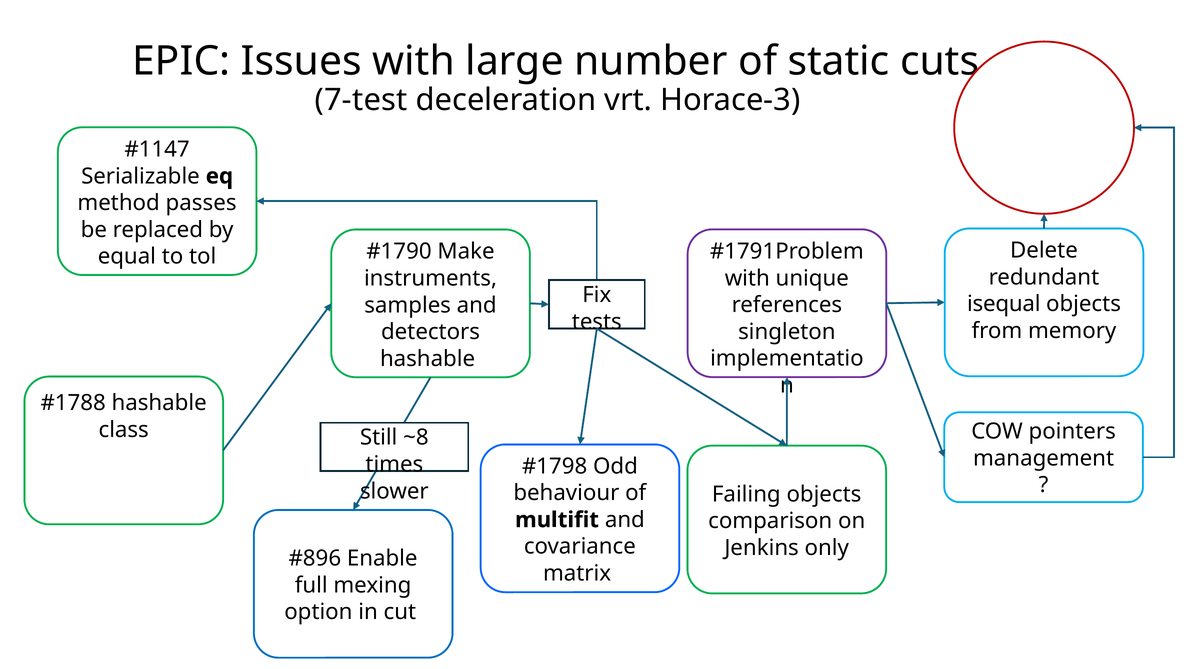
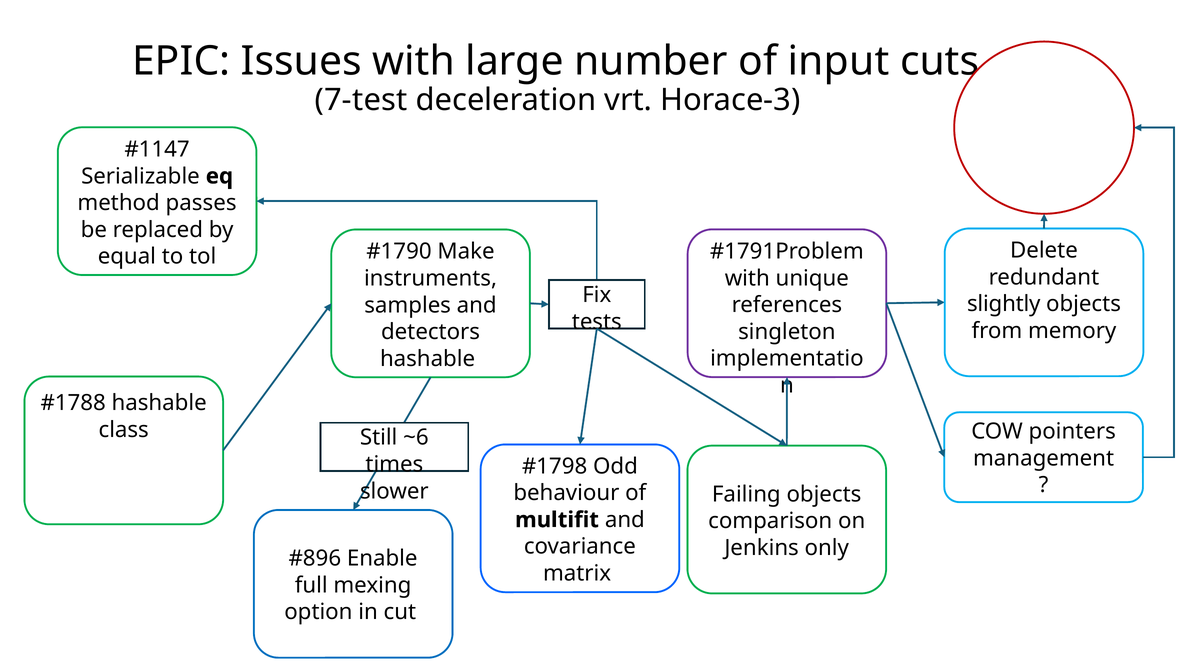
static: static -> input
isequal: isequal -> slightly
~8: ~8 -> ~6
